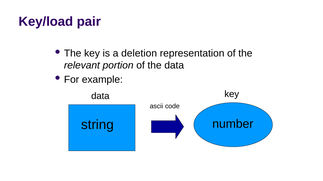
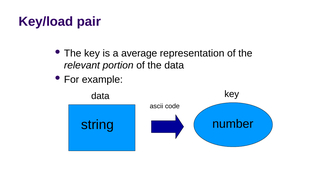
deletion: deletion -> average
